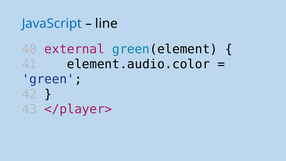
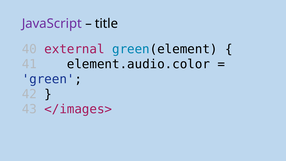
JavaScript colour: blue -> purple
line: line -> title
</player>: </player> -> </images>
